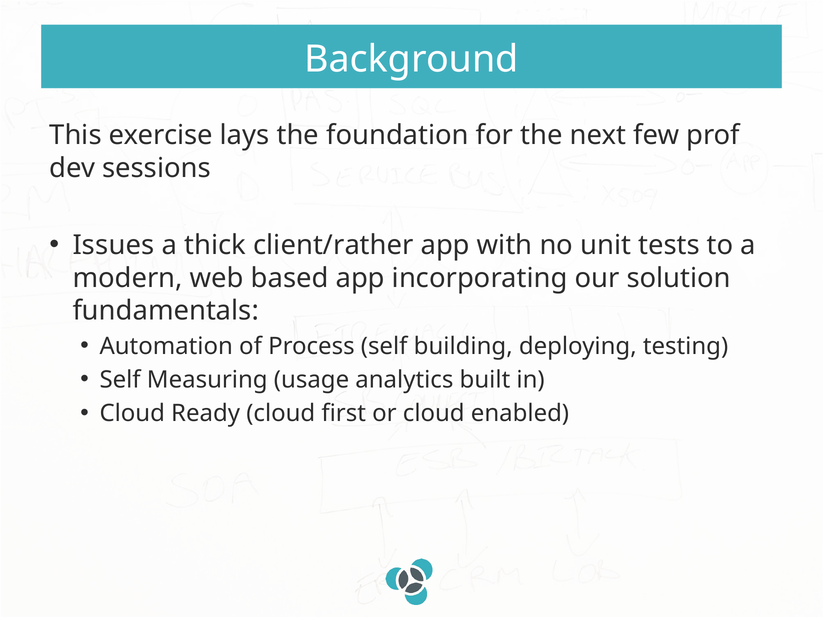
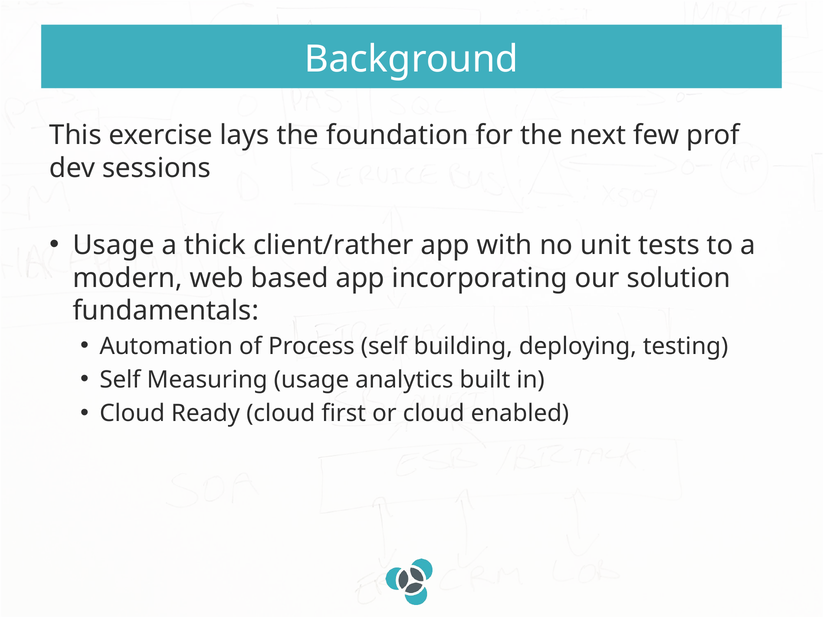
Issues at (114, 245): Issues -> Usage
